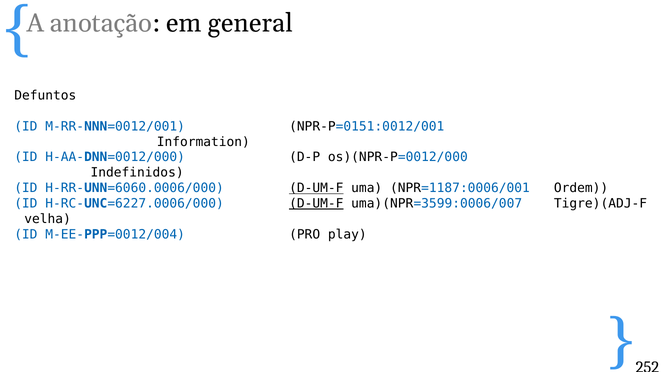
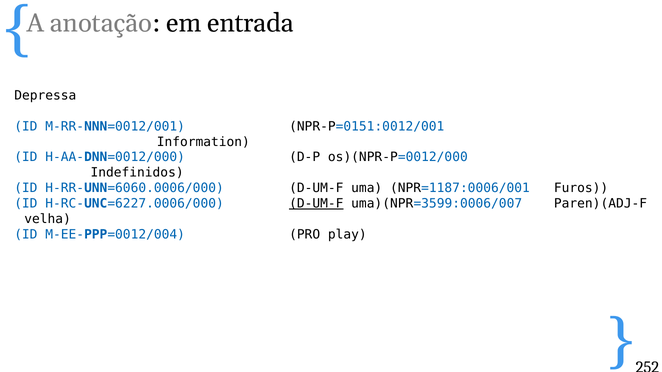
general: general -> entrada
Defuntos: Defuntos -> Depressa
D-UM-F at (316, 188) underline: present -> none
Ordem: Ordem -> Furos
Tigre)(ADJ-F: Tigre)(ADJ-F -> Paren)(ADJ-F
